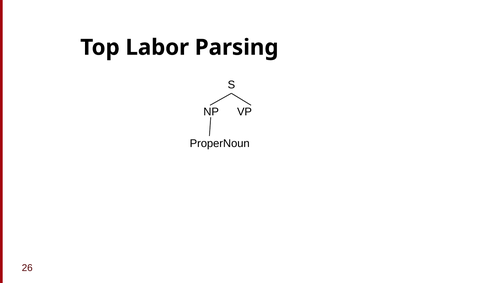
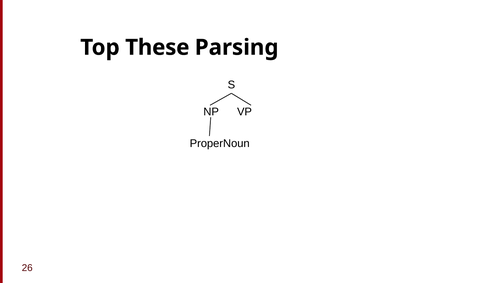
Labor: Labor -> These
